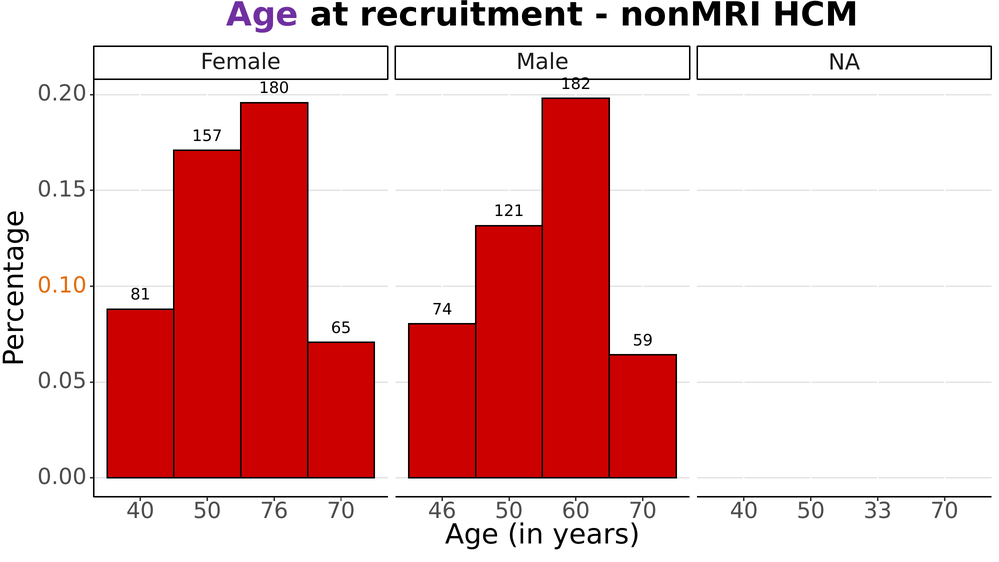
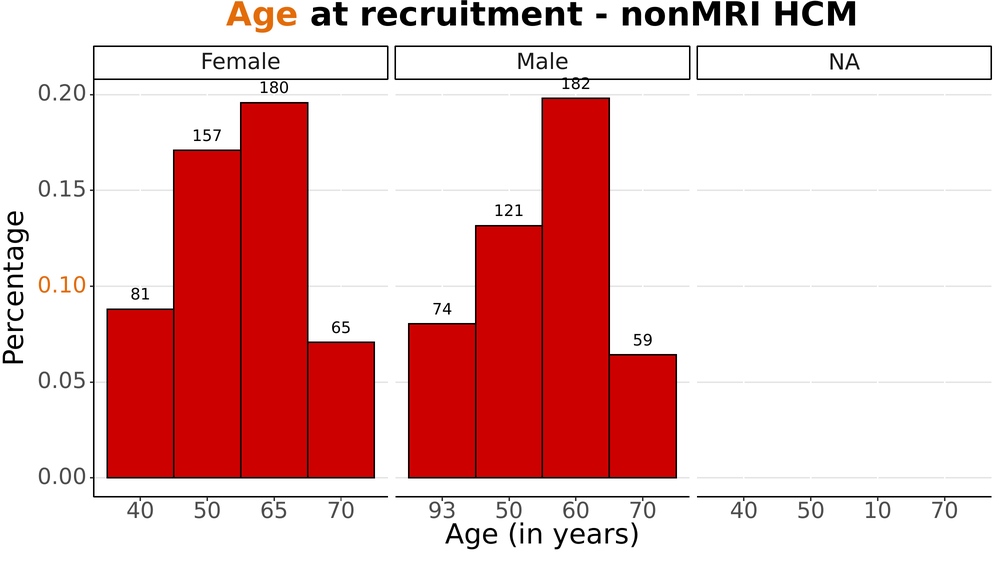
Age at (262, 15) colour: purple -> orange
50 76: 76 -> 65
46: 46 -> 93
33: 33 -> 10
